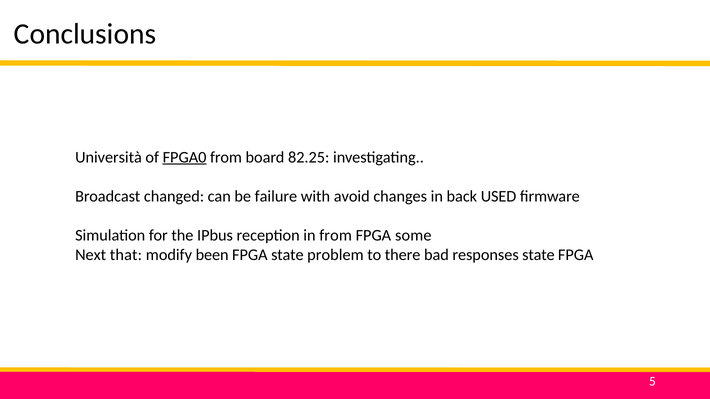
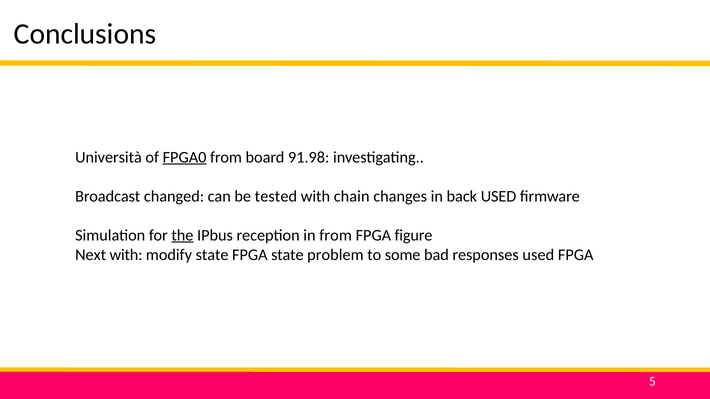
82.25: 82.25 -> 91.98
failure: failure -> tested
avoid: avoid -> chain
the underline: none -> present
some: some -> figure
Next that: that -> with
modify been: been -> state
there: there -> some
responses state: state -> used
